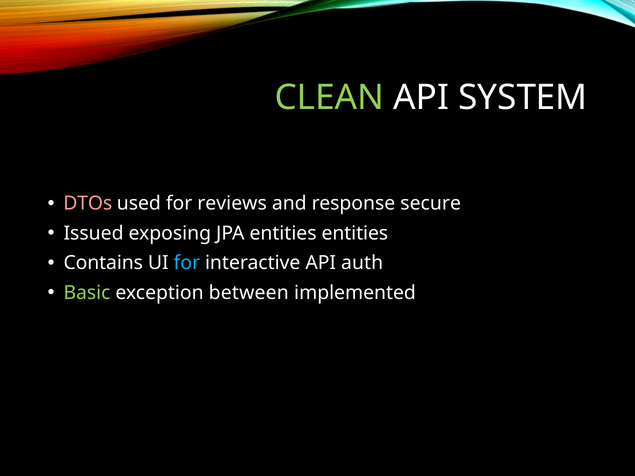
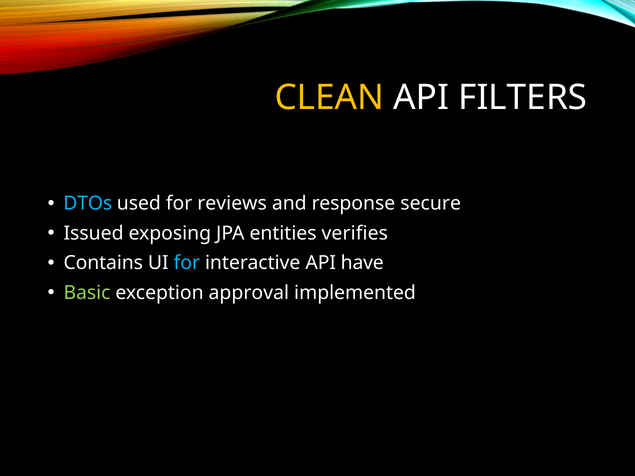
CLEAN colour: light green -> yellow
SYSTEM: SYSTEM -> FILTERS
DTOs colour: pink -> light blue
entities entities: entities -> verifies
auth: auth -> have
between: between -> approval
